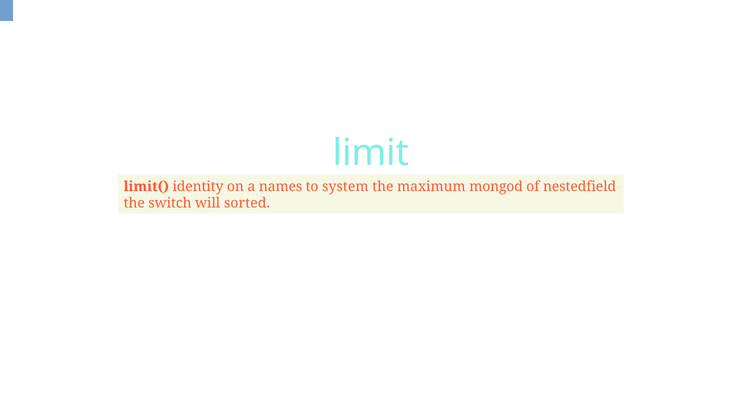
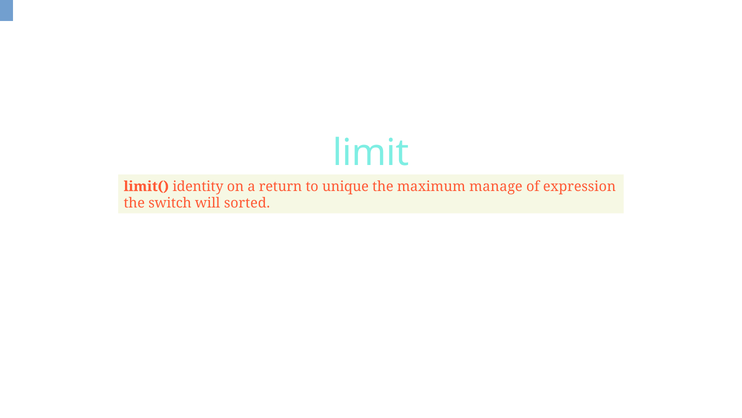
names: names -> return
system: system -> unique
mongod: mongod -> manage
nestedfield: nestedfield -> expression
